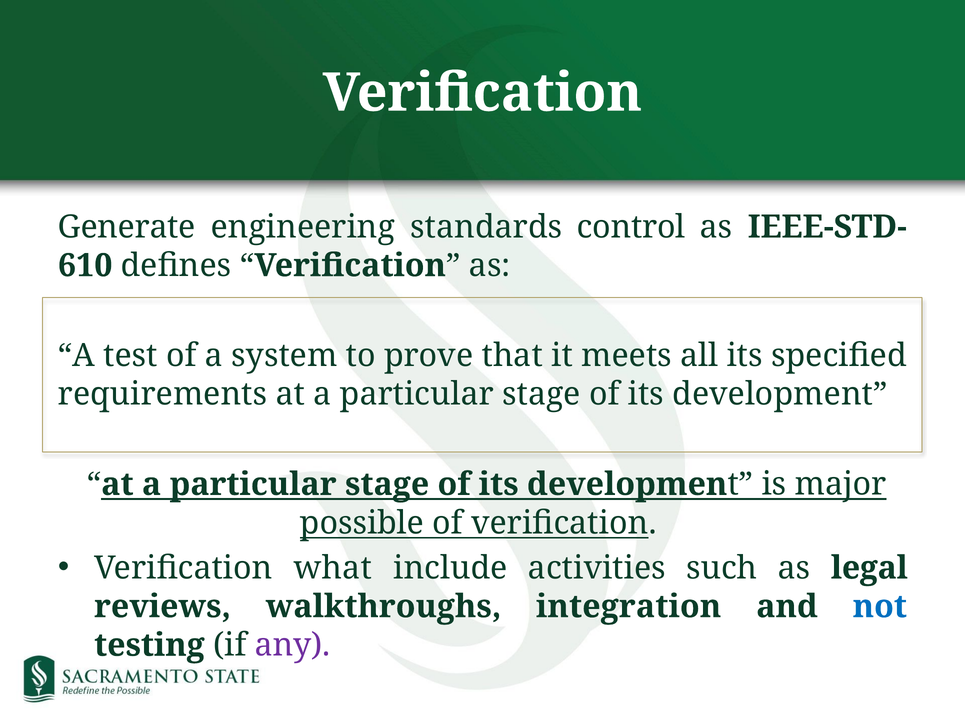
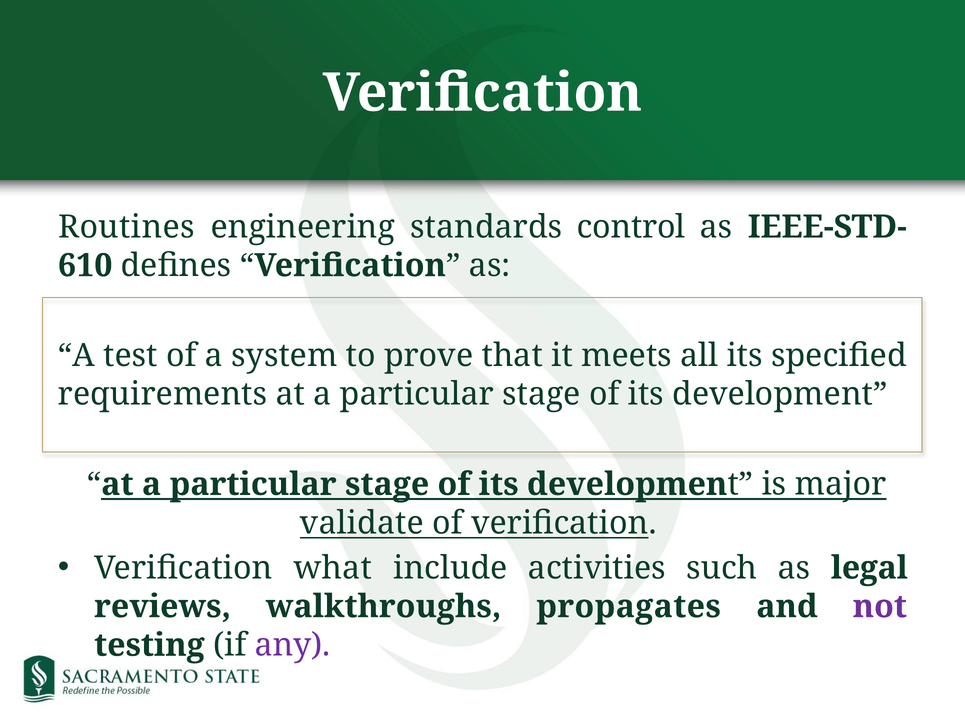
Generate: Generate -> Routines
possible: possible -> validate
integration: integration -> propagates
not colour: blue -> purple
